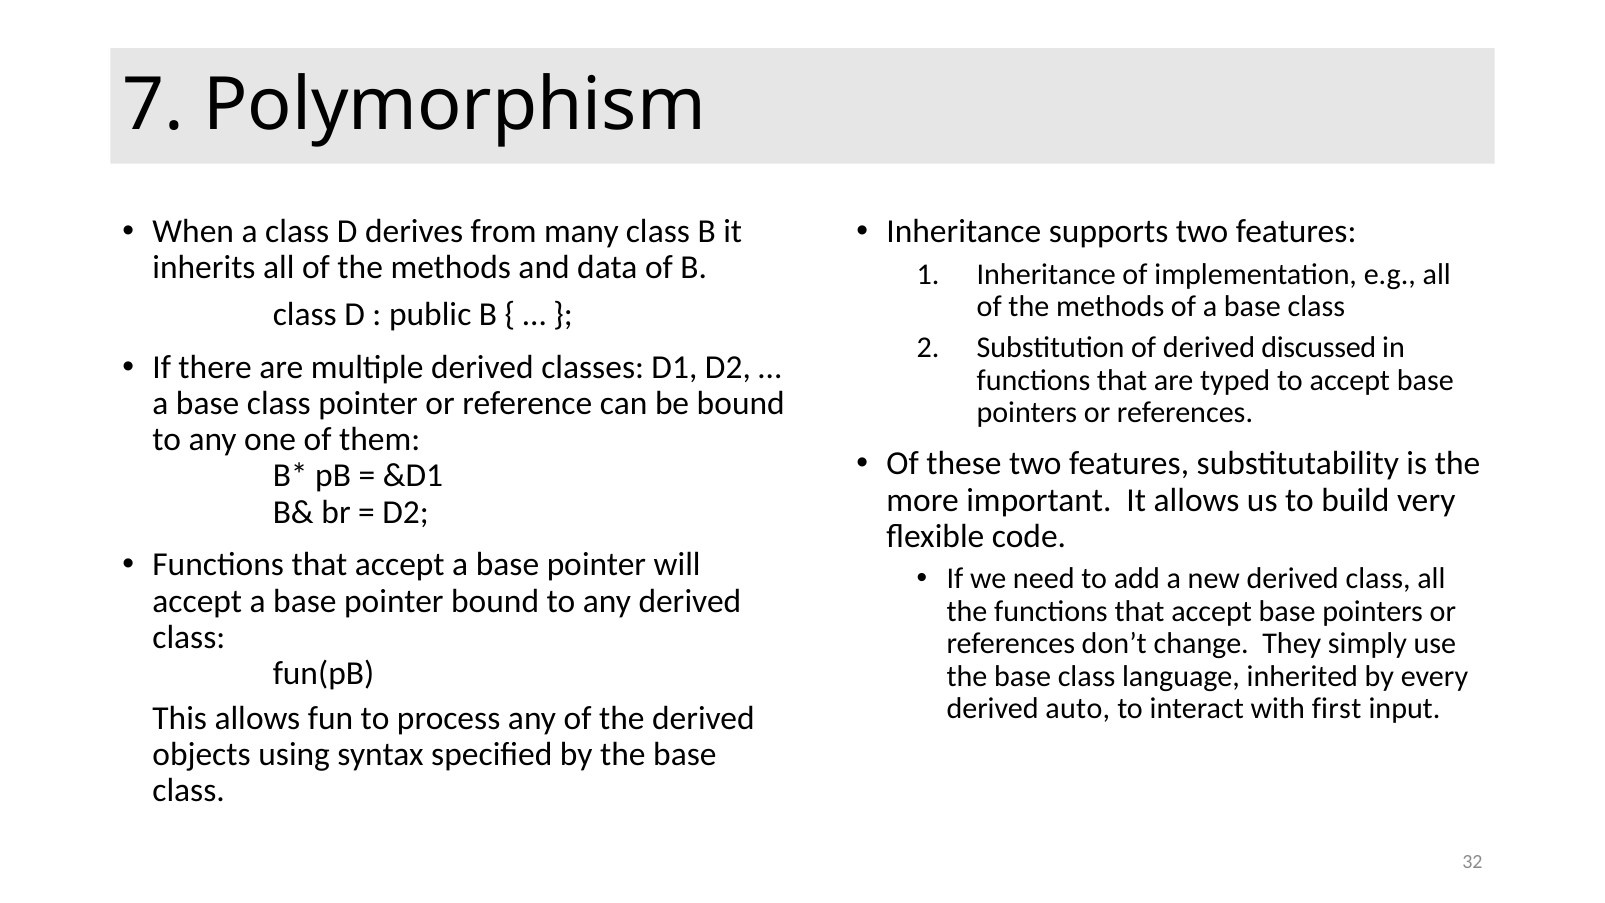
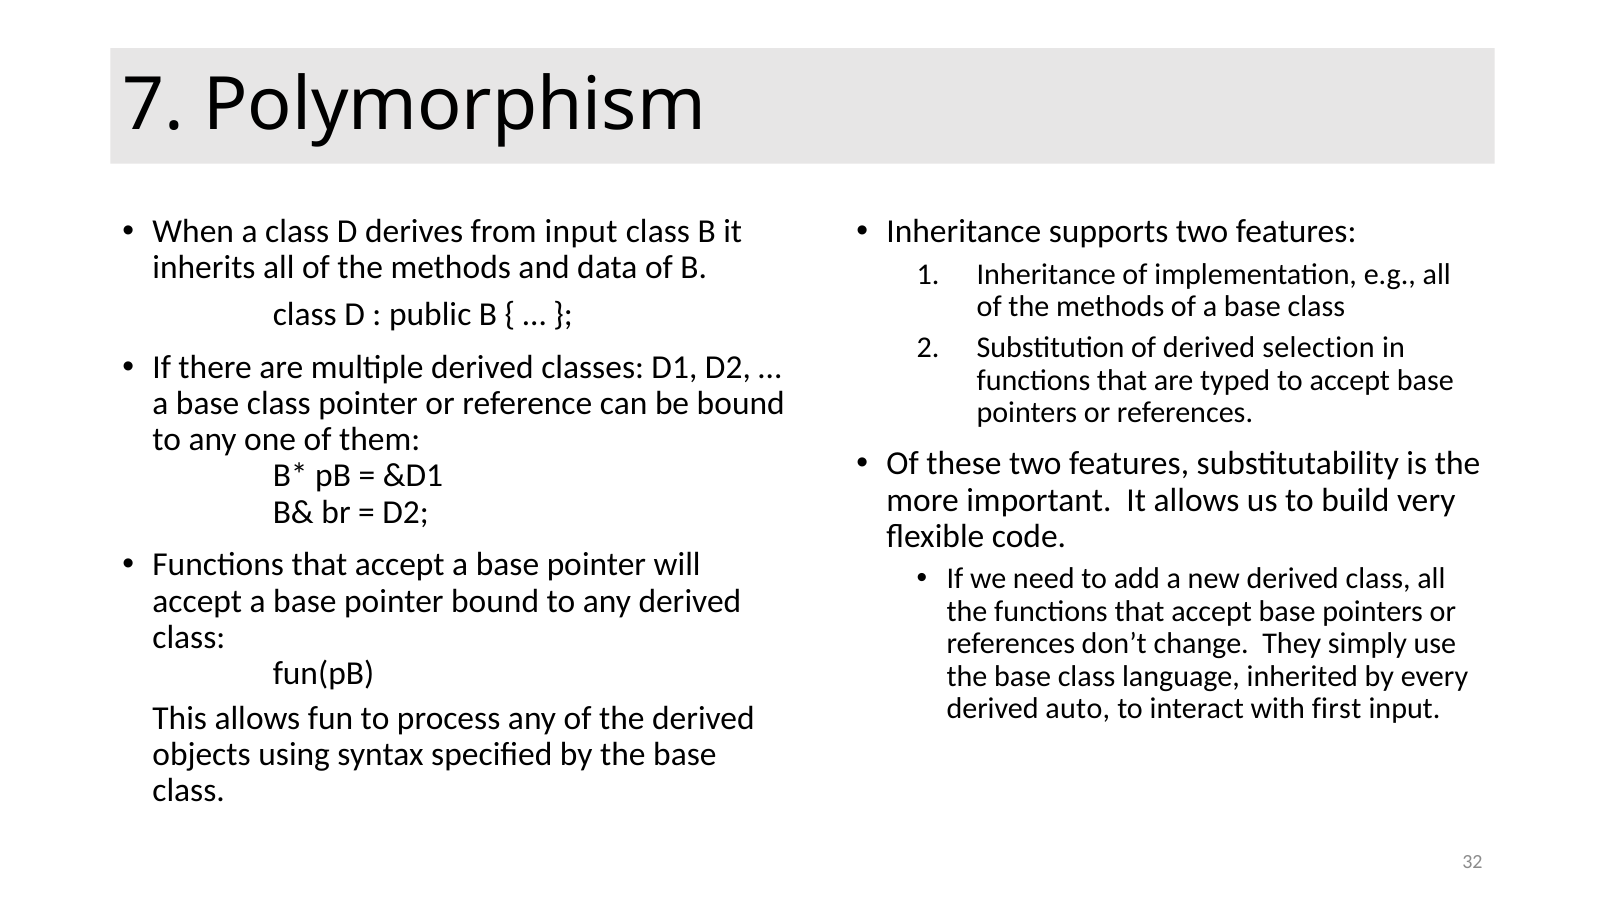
from many: many -> input
discussed: discussed -> selection
